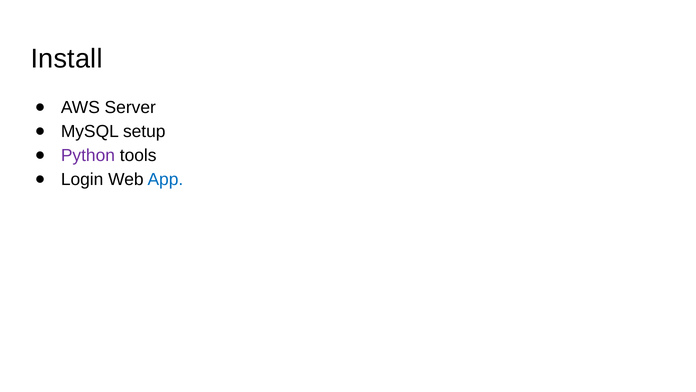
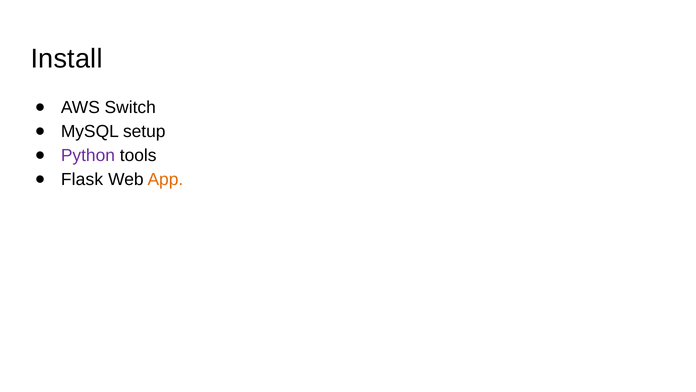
Server: Server -> Switch
Login: Login -> Flask
App colour: blue -> orange
